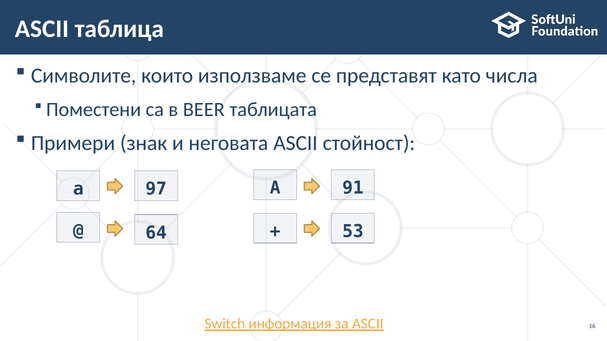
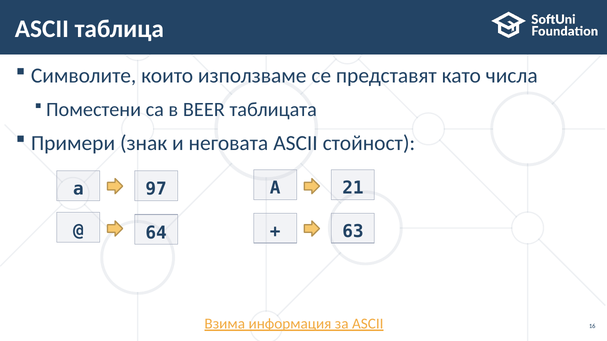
91: 91 -> 21
53: 53 -> 63
Switch: Switch -> Взима
